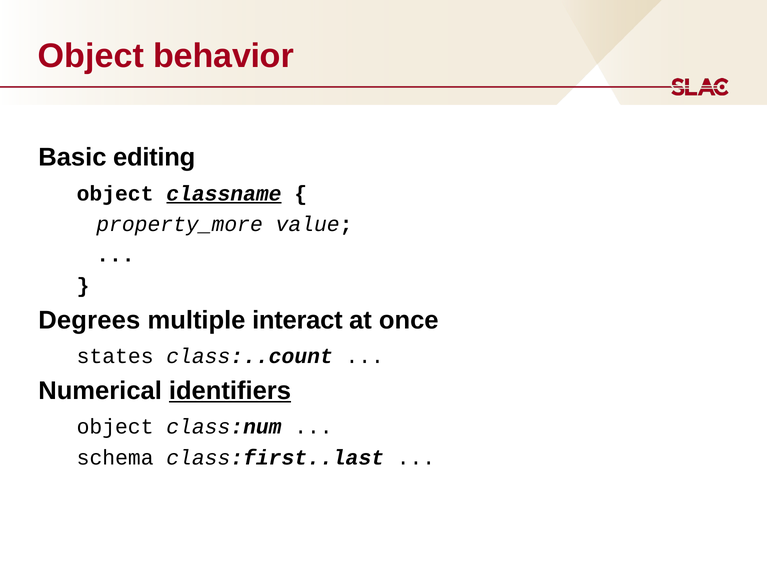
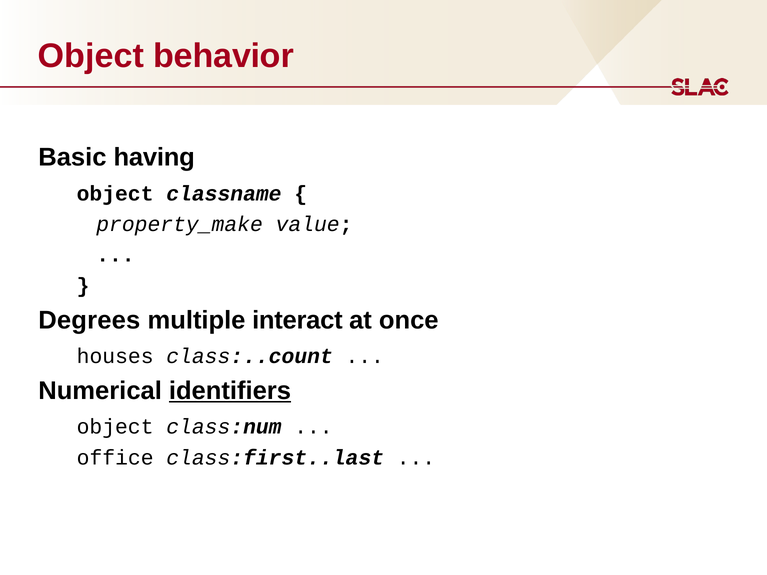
editing: editing -> having
classname underline: present -> none
property_more: property_more -> property_make
states: states -> houses
schema: schema -> office
